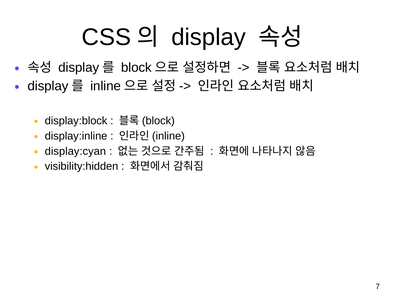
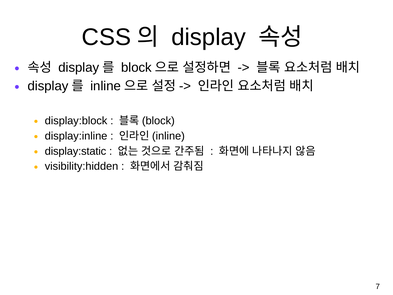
display:cyan: display:cyan -> display:static
